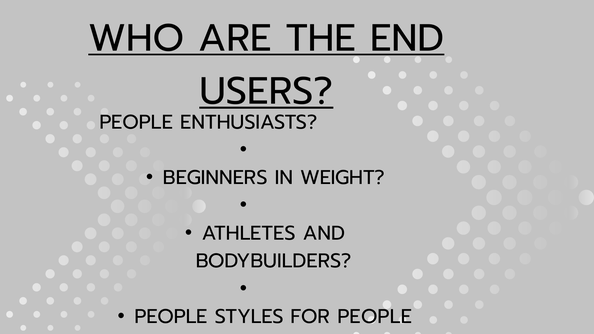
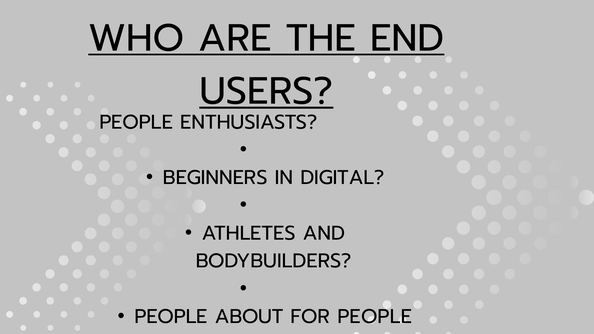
WEIGHT: WEIGHT -> DIGITAL
STYLES: STYLES -> ABOUT
